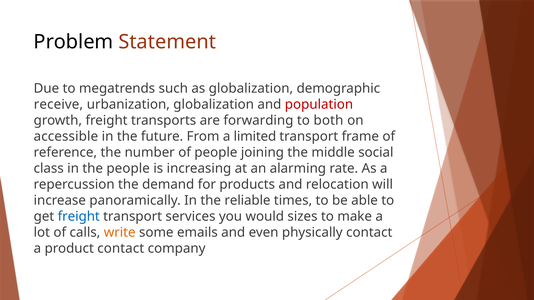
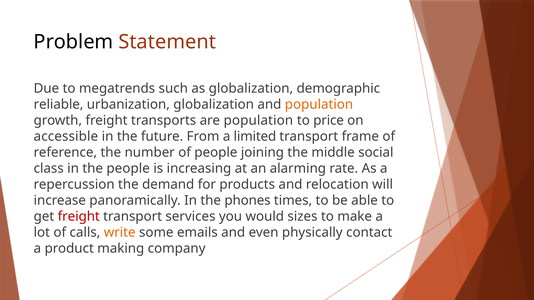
receive: receive -> reliable
population at (319, 105) colour: red -> orange
are forwarding: forwarding -> population
both: both -> price
reliable: reliable -> phones
freight at (79, 217) colour: blue -> red
product contact: contact -> making
